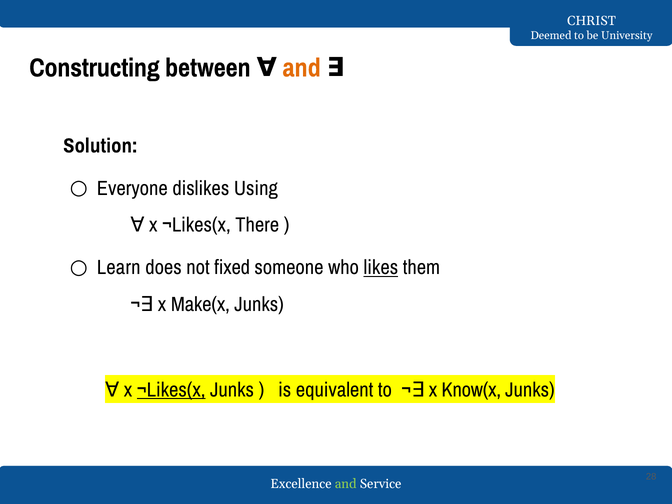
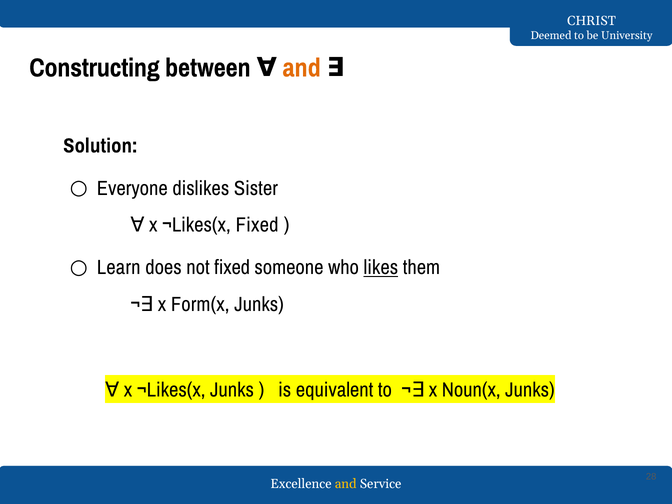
Using: Using -> Sister
¬Likes(x There: There -> Fixed
Make(x: Make(x -> Form(x
¬Likes(x at (171, 390) underline: present -> none
Know(x: Know(x -> Noun(x
and at (346, 484) colour: light green -> yellow
